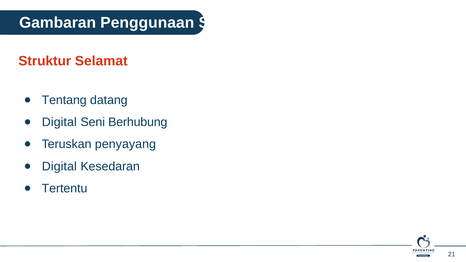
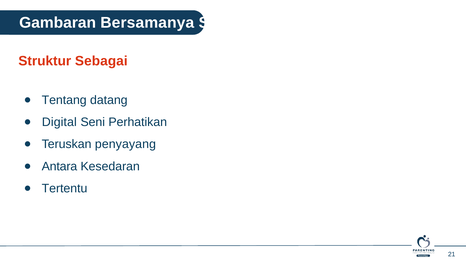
Penggunaan: Penggunaan -> Bersamanya
Selamat: Selamat -> Sebagai
Berhubung: Berhubung -> Perhatikan
Digital at (59, 166): Digital -> Antara
